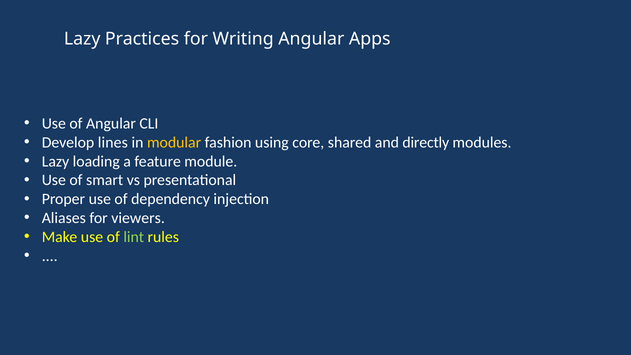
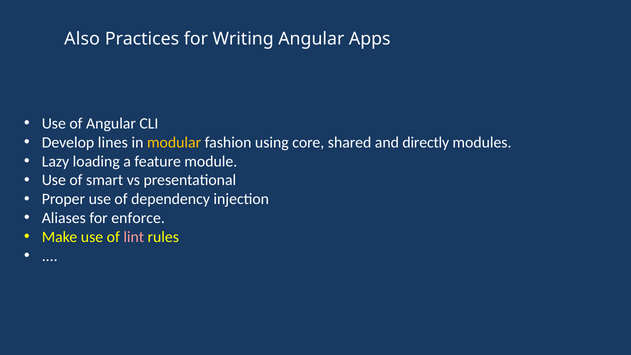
Lazy at (82, 39): Lazy -> Also
viewers: viewers -> enforce
lint colour: light green -> pink
